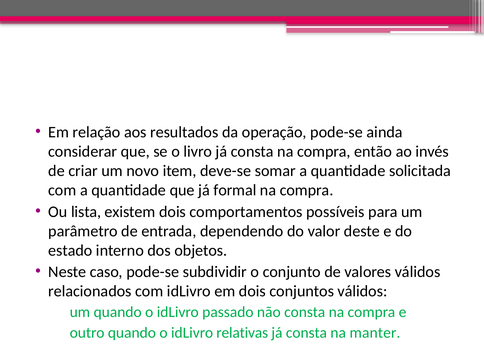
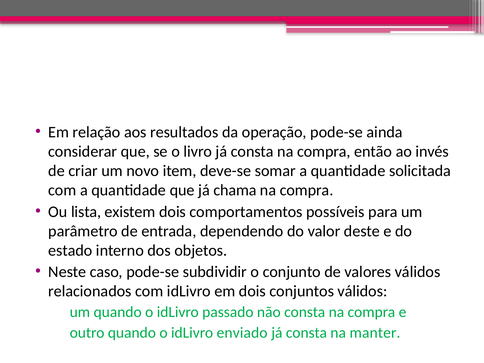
formal: formal -> chama
relativas: relativas -> enviado
